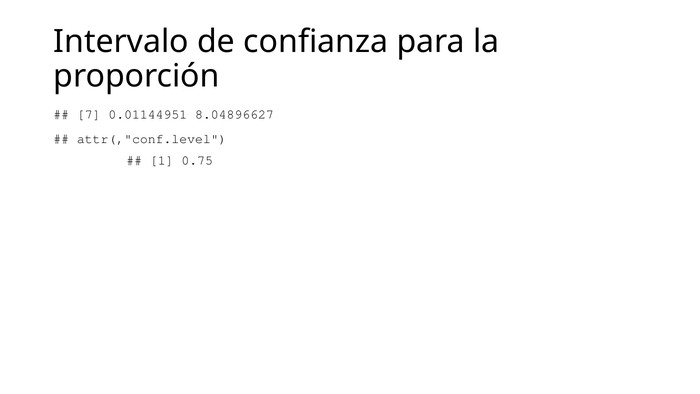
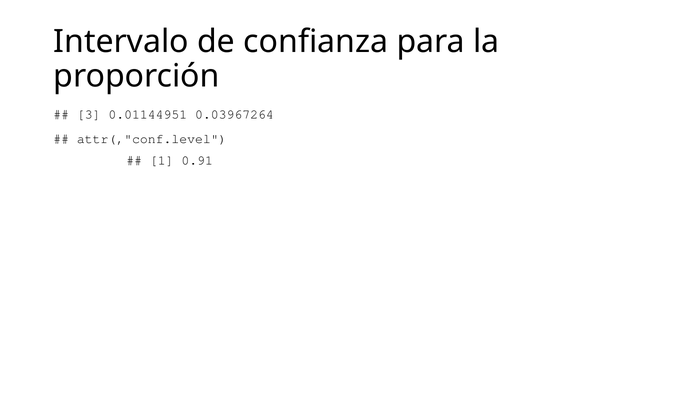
7: 7 -> 3
8.04896627: 8.04896627 -> 0.03967264
0.75: 0.75 -> 0.91
